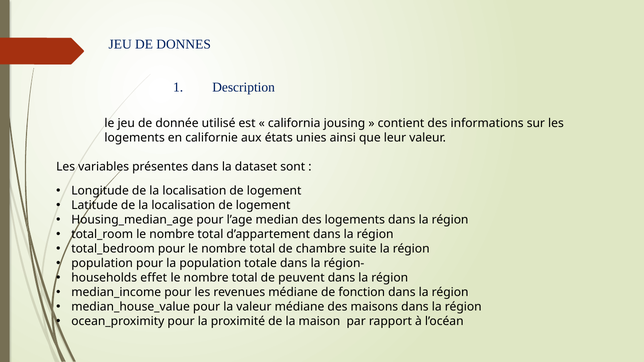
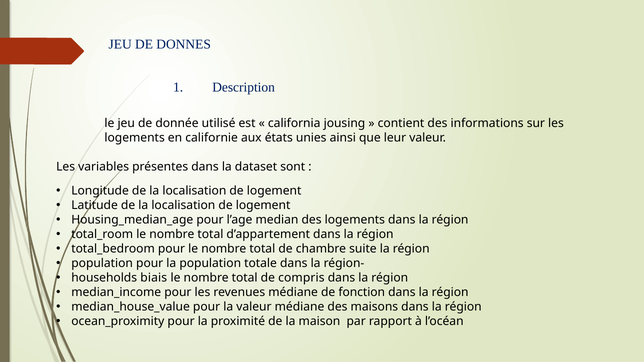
effet: effet -> biais
peuvent: peuvent -> compris
